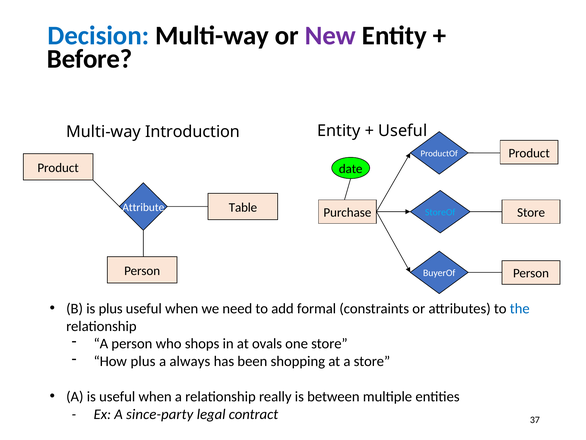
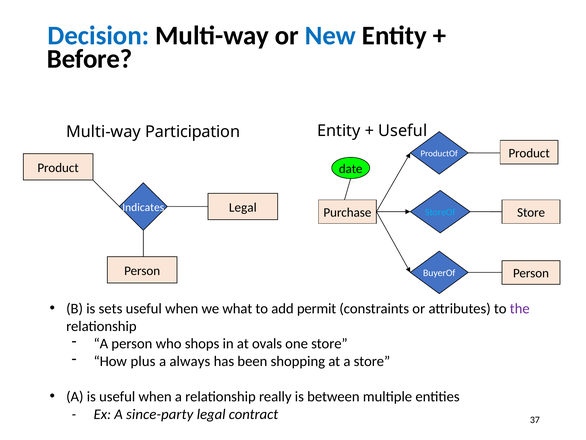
New colour: purple -> blue
Introduction: Introduction -> Participation
Table at (243, 207): Table -> Legal
Attribute: Attribute -> Indicates
is plus: plus -> sets
need: need -> what
formal: formal -> permit
the colour: blue -> purple
